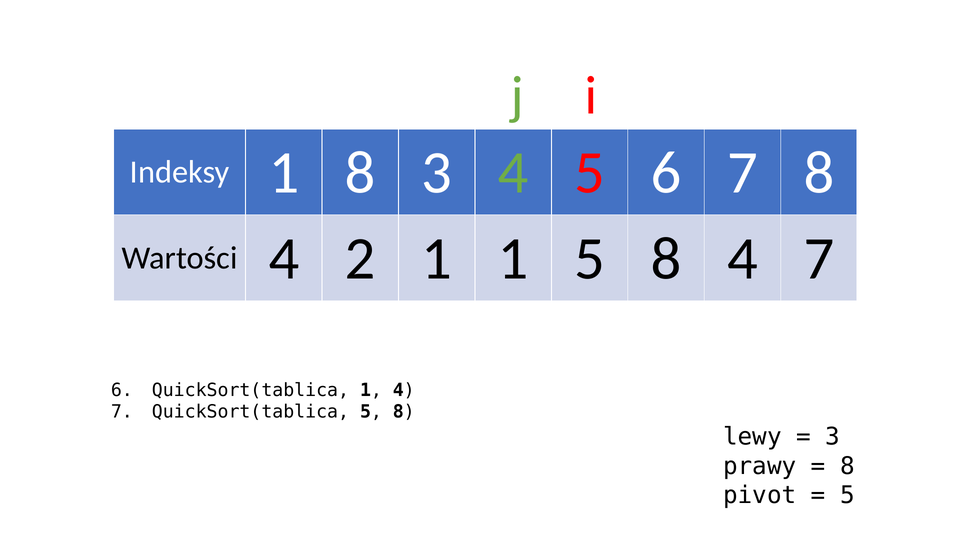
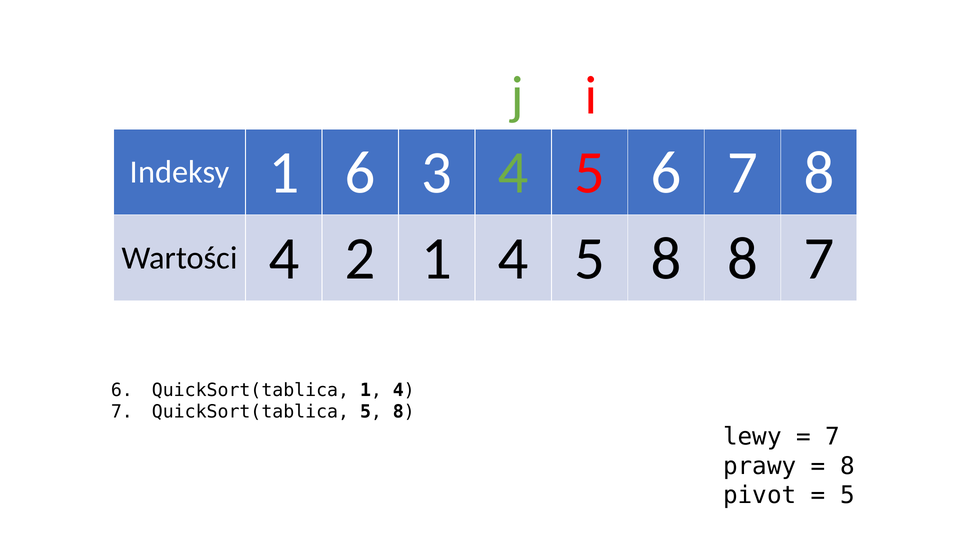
1 8: 8 -> 6
2 1 1: 1 -> 4
8 4: 4 -> 8
3 at (833, 437): 3 -> 7
